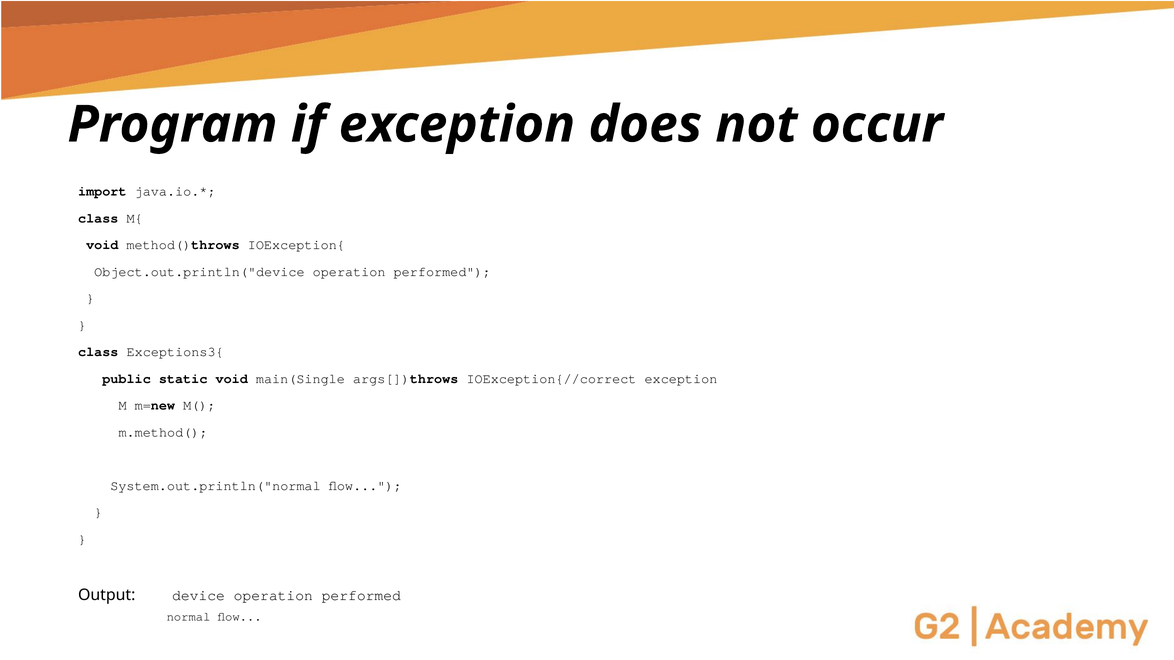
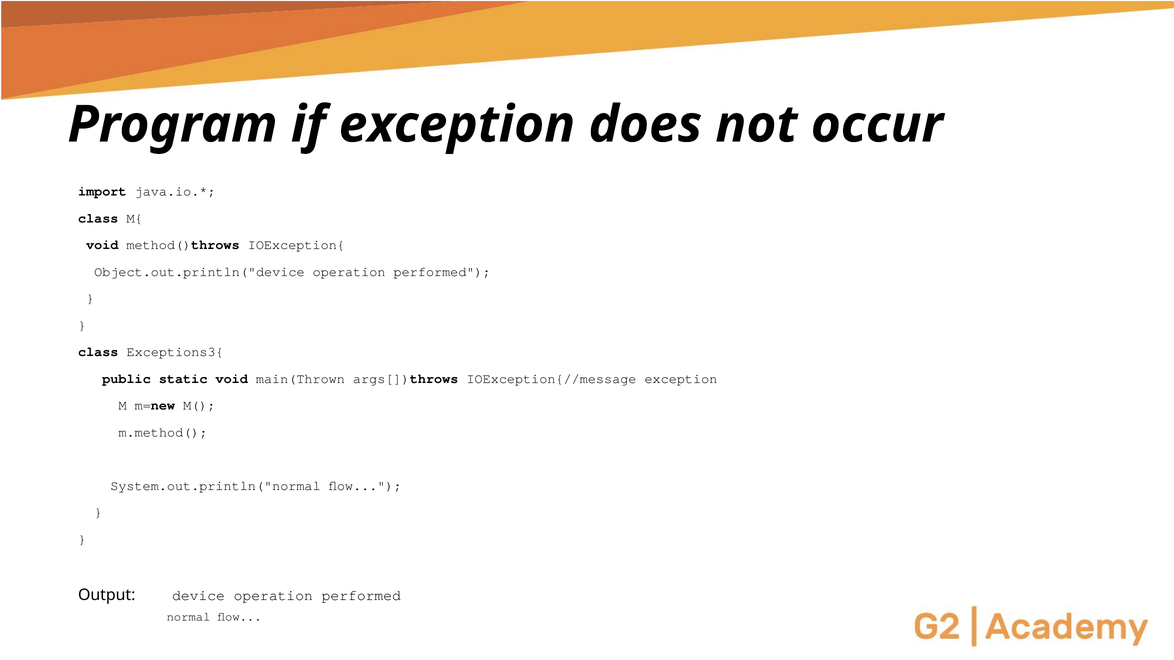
main(Single: main(Single -> main(Thrown
IOException{//correct: IOException{//correct -> IOException{//message
